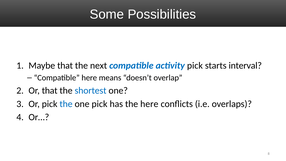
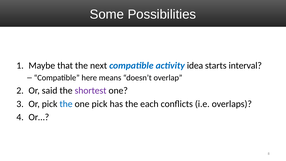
activity pick: pick -> idea
Or that: that -> said
shortest colour: blue -> purple
the here: here -> each
